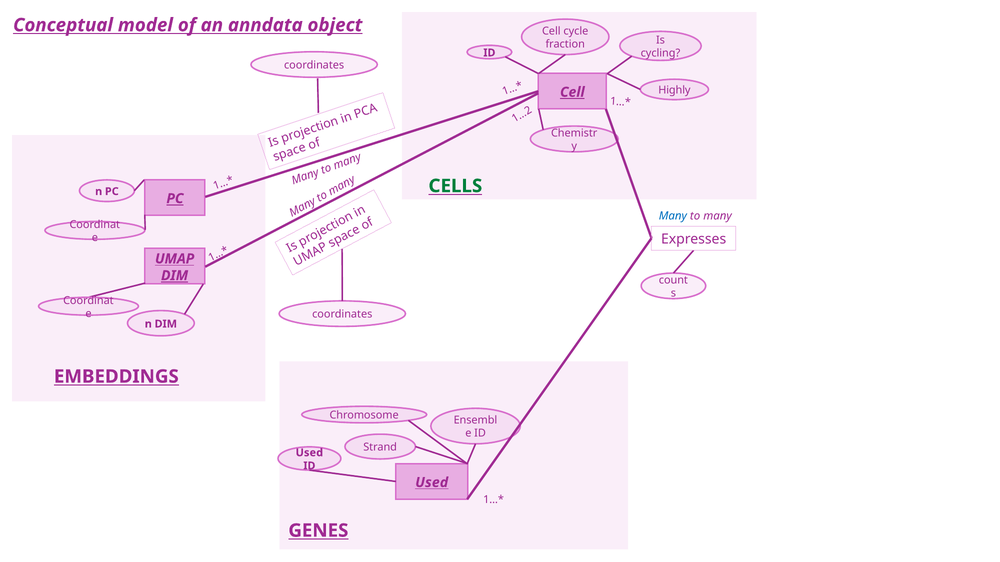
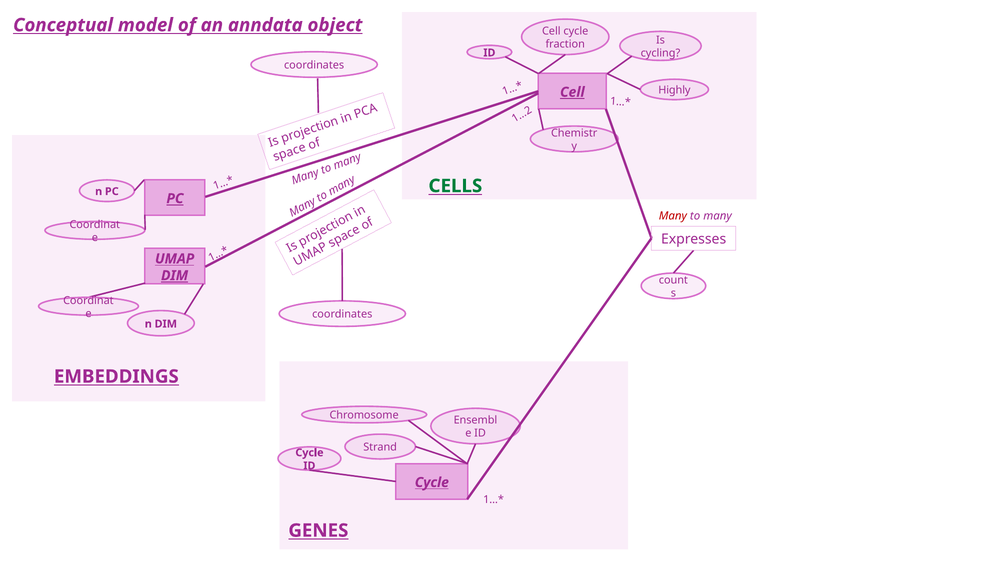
Many at (673, 216) colour: blue -> red
Used at (309, 453): Used -> Cycle
Used at (432, 483): Used -> Cycle
